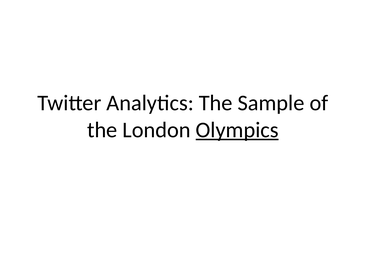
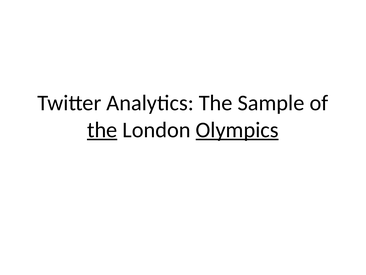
the at (102, 130) underline: none -> present
